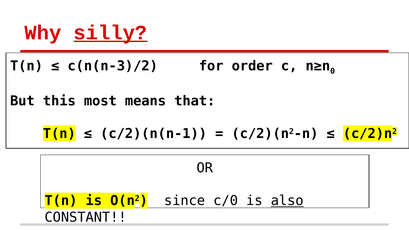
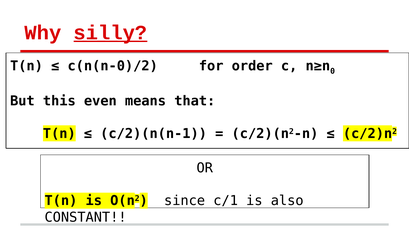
c(n(n-3)/2: c(n(n-3)/2 -> c(n(n-0)/2
most: most -> even
c/0: c/0 -> c/1
also underline: present -> none
